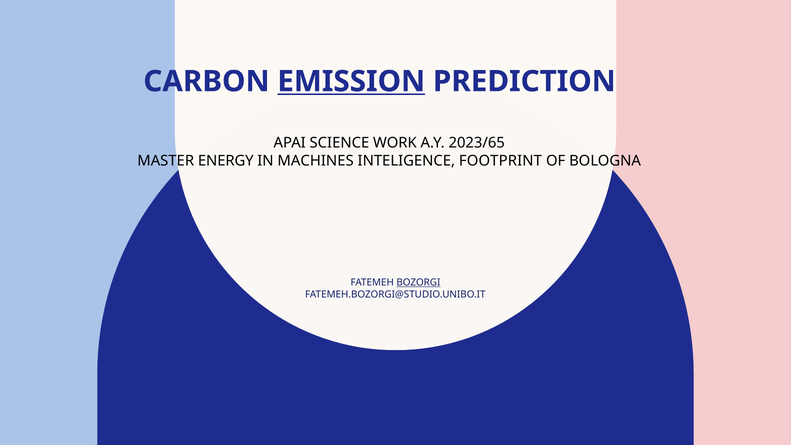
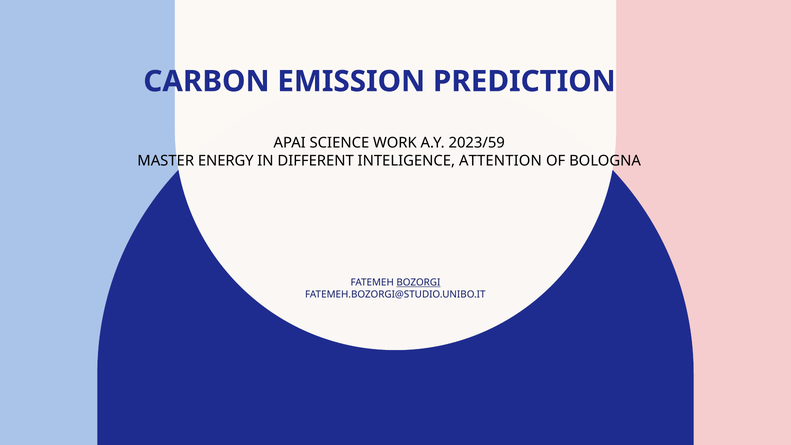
EMISSION underline: present -> none
2023/65: 2023/65 -> 2023/59
MACHINES: MACHINES -> DIFFERENT
FOOTPRINT: FOOTPRINT -> ATTENTION
